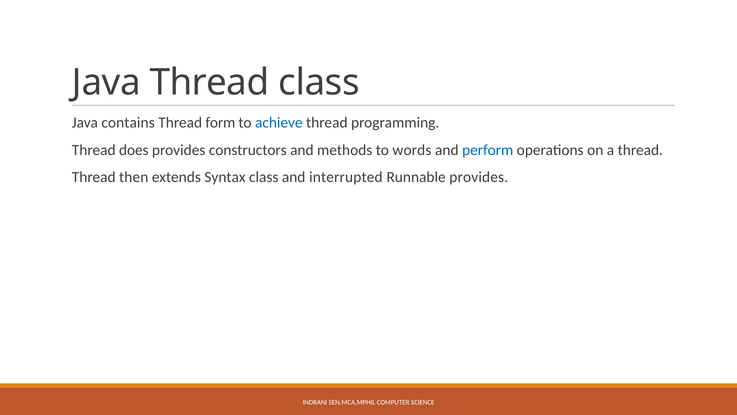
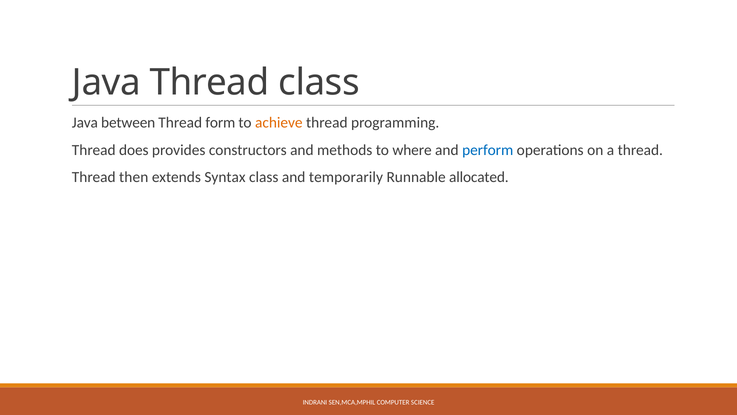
contains: contains -> between
achieve colour: blue -> orange
words: words -> where
interrupted: interrupted -> temporarily
Runnable provides: provides -> allocated
